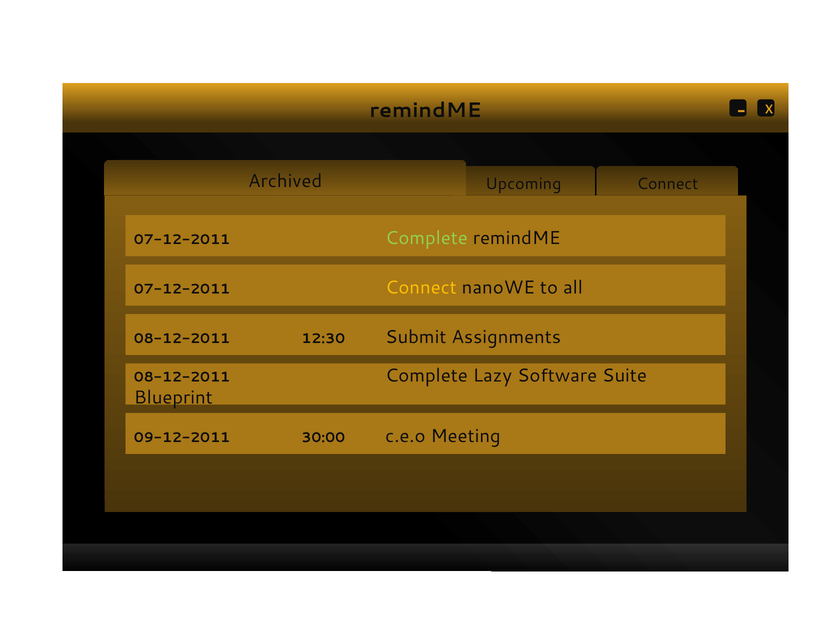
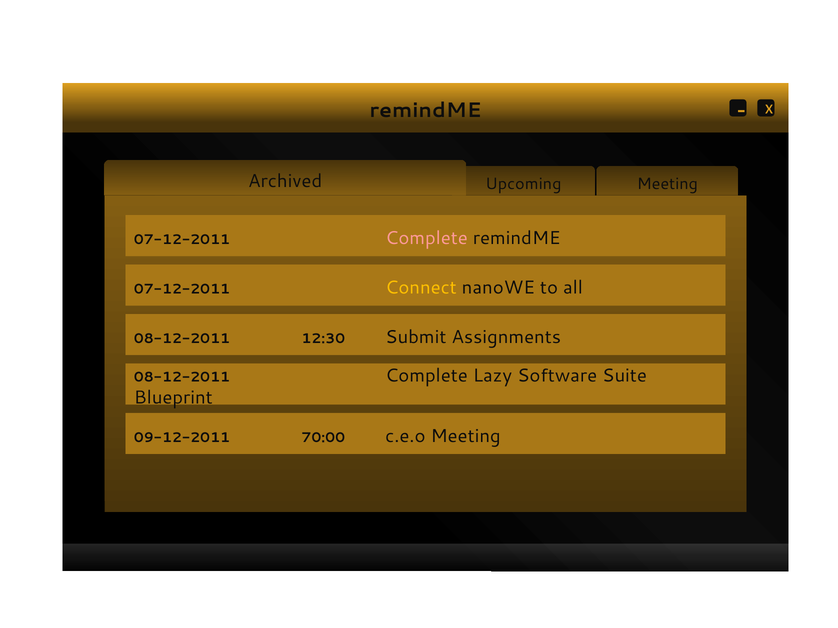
Connect at (667, 184): Connect -> Meeting
Complete at (427, 238) colour: light green -> pink
30:00: 30:00 -> 70:00
